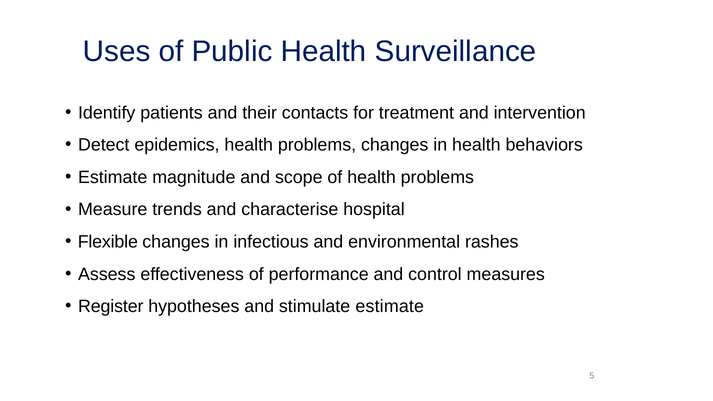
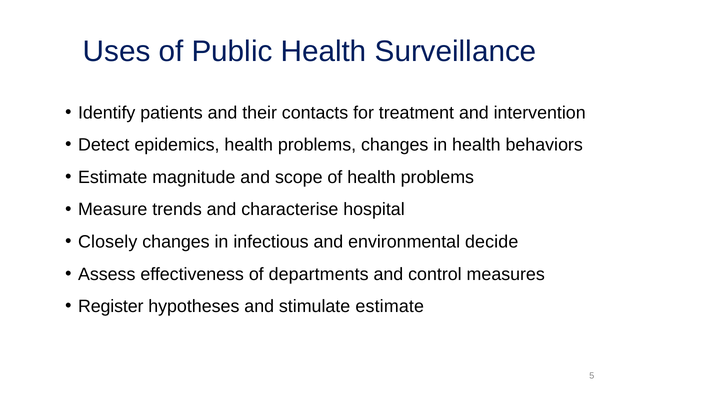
Flexible: Flexible -> Closely
rashes: rashes -> decide
performance: performance -> departments
